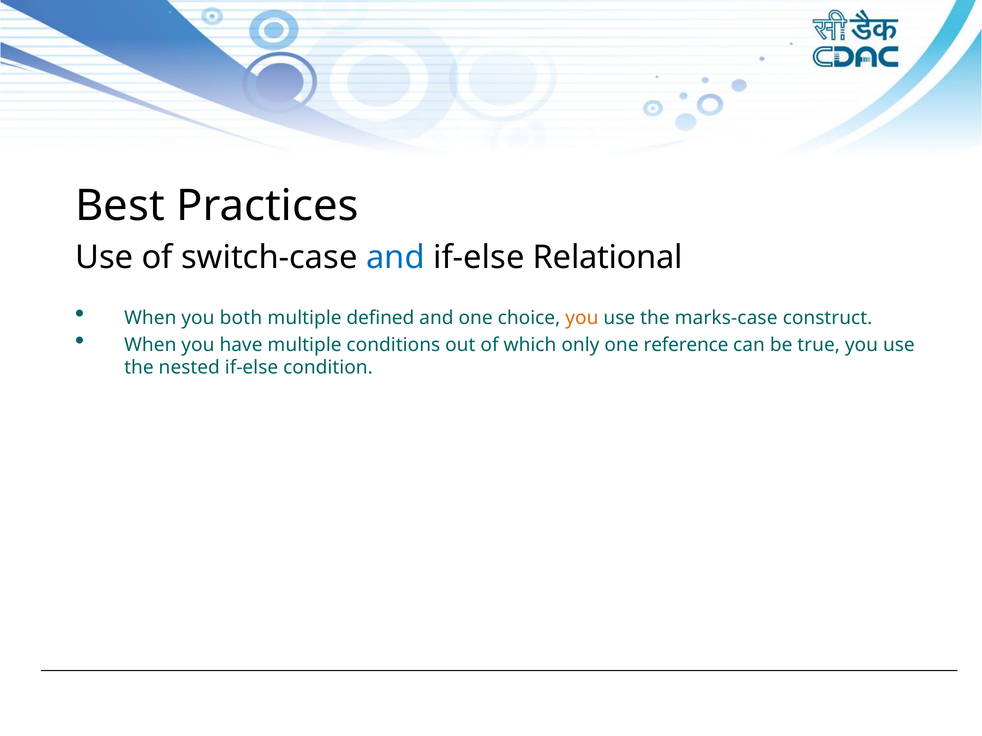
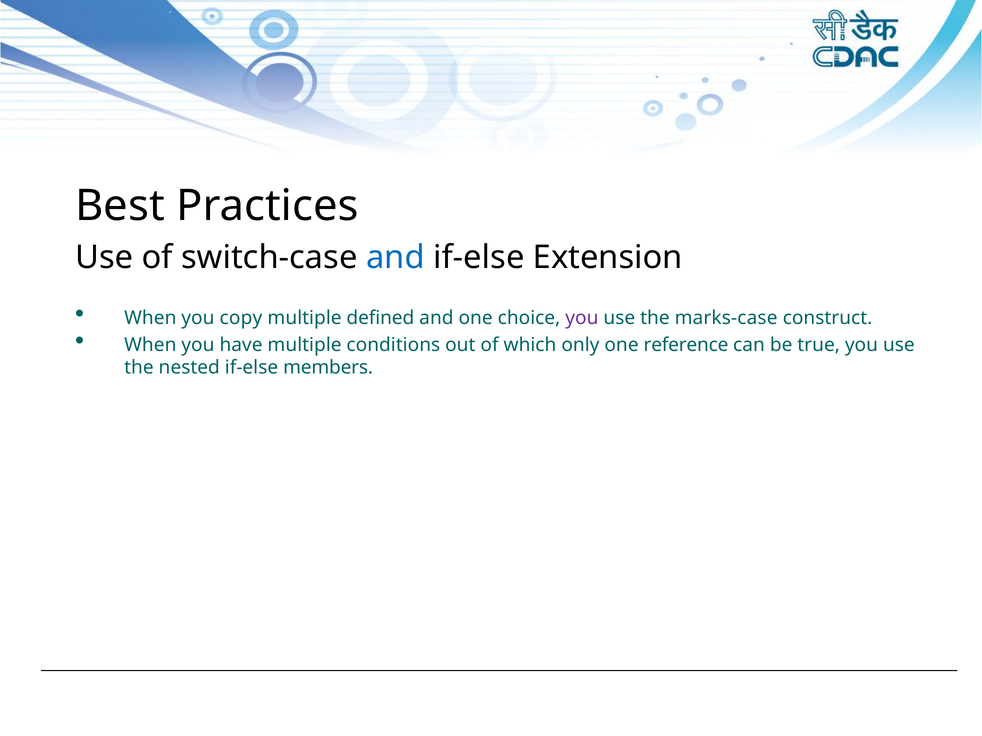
Relational: Relational -> Extension
both: both -> copy
you at (582, 318) colour: orange -> purple
condition: condition -> members
